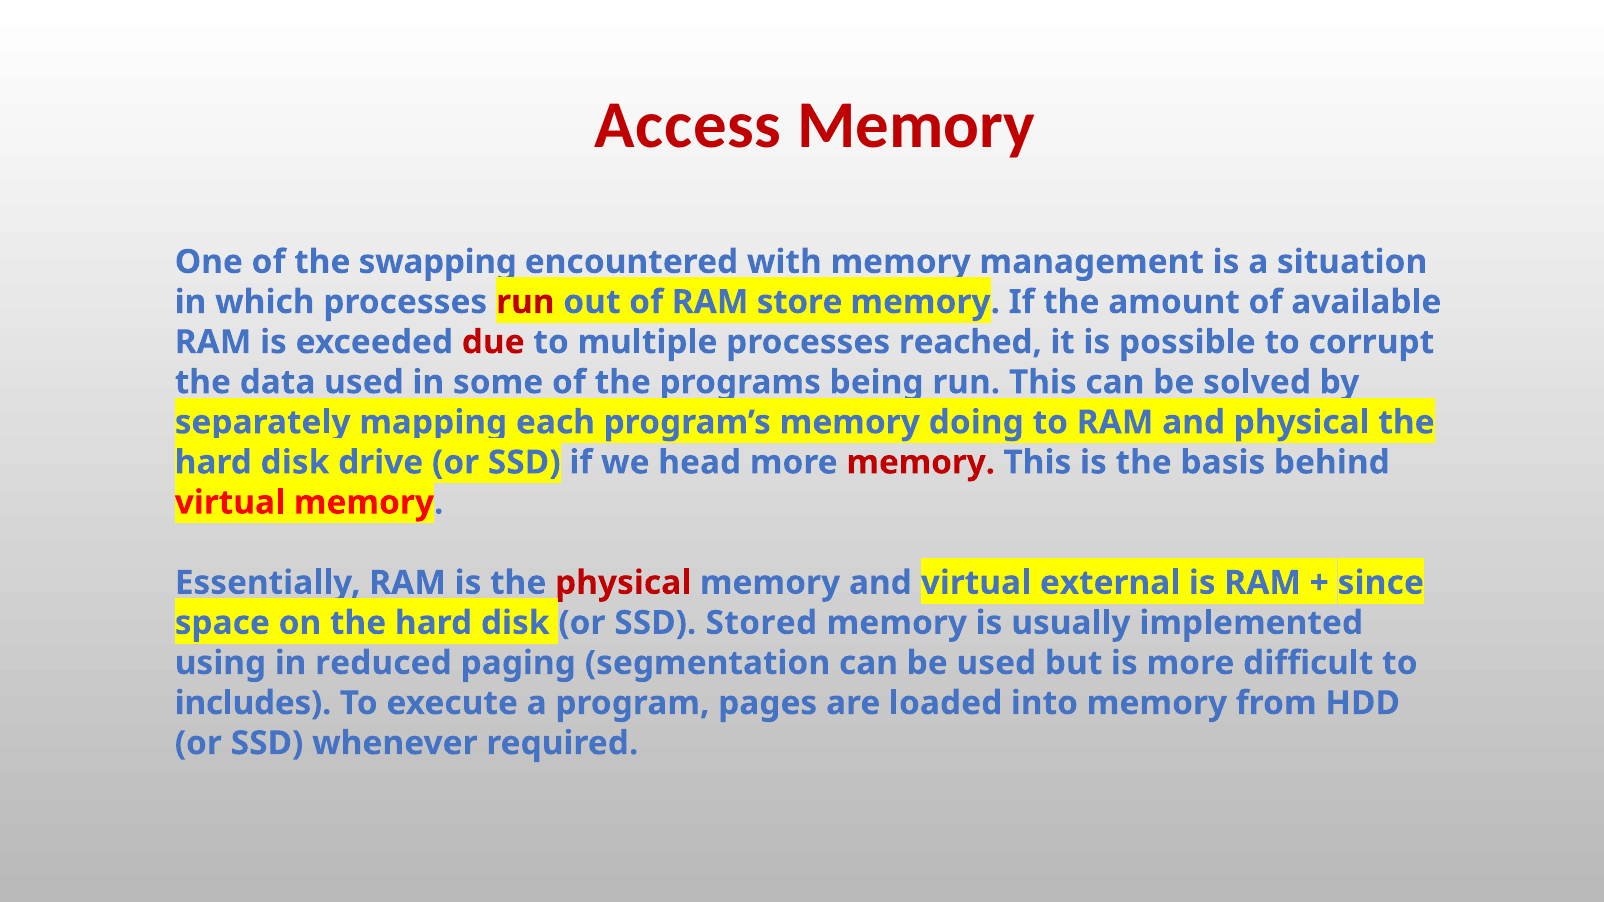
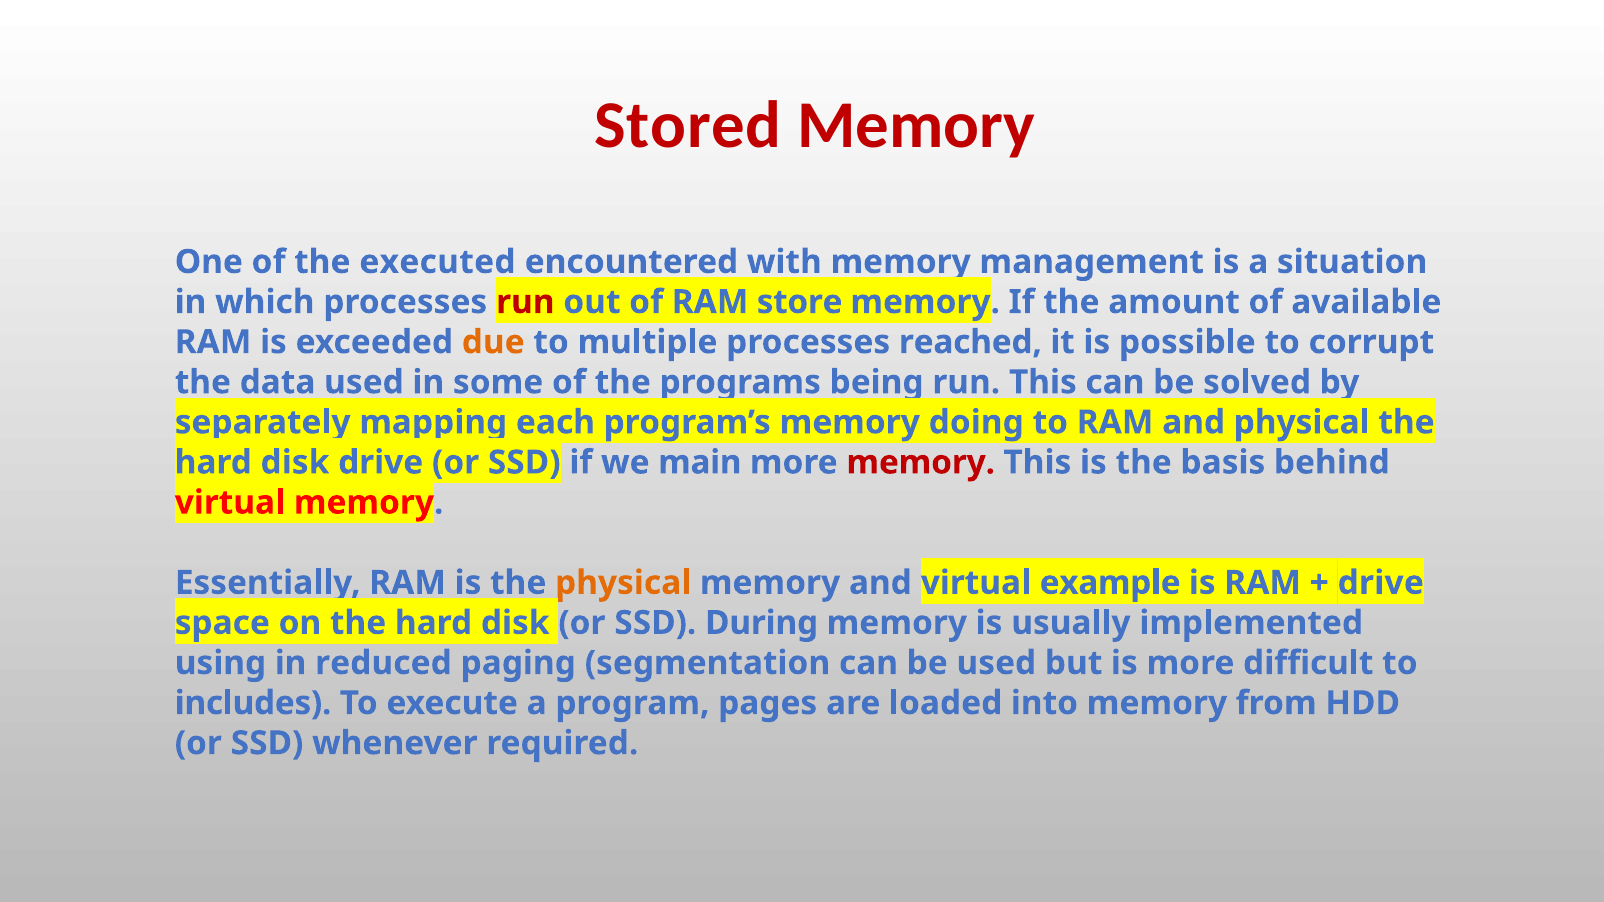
Access: Access -> Stored
swapping: swapping -> executed
due colour: red -> orange
head: head -> main
physical at (623, 583) colour: red -> orange
external: external -> example
since at (1381, 583): since -> drive
Stored: Stored -> During
